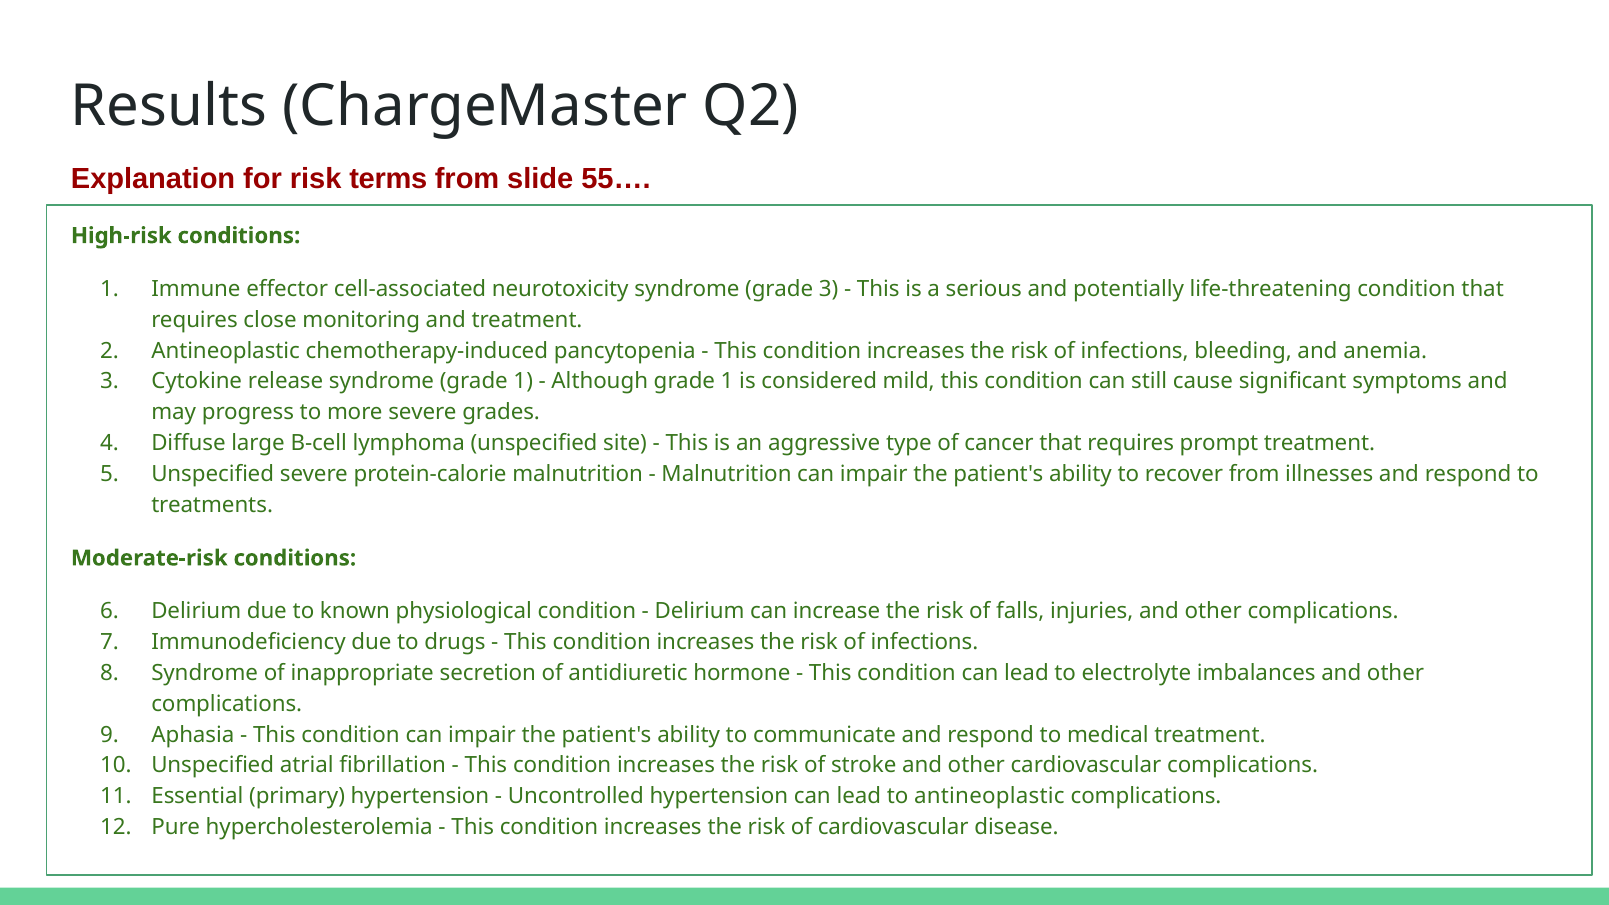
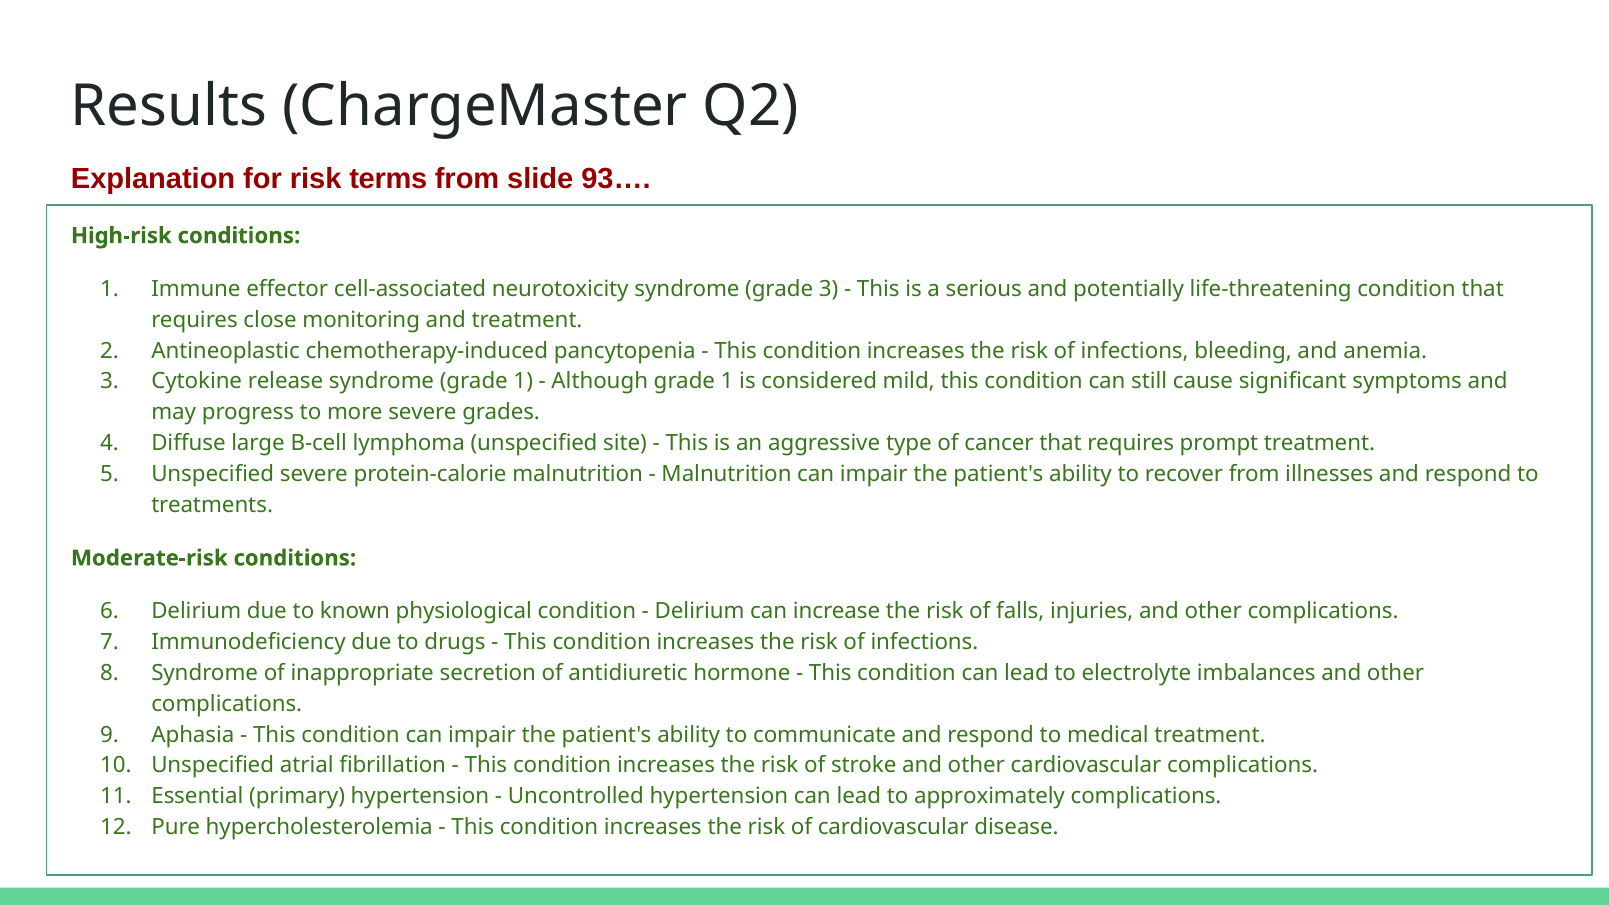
55…: 55… -> 93…
to antineoplastic: antineoplastic -> approximately
